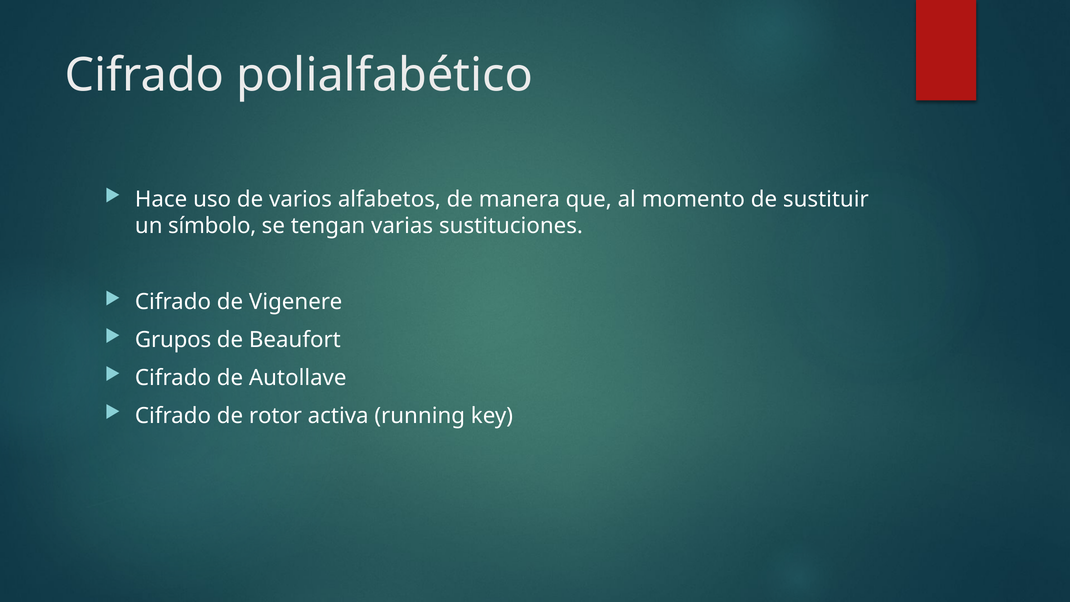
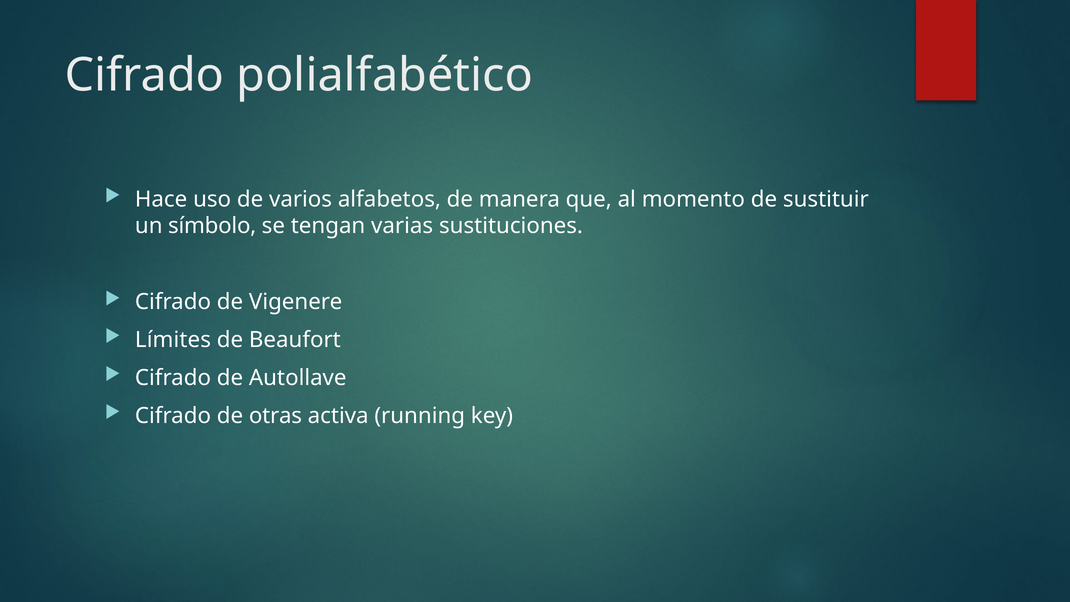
Grupos: Grupos -> Límites
rotor: rotor -> otras
